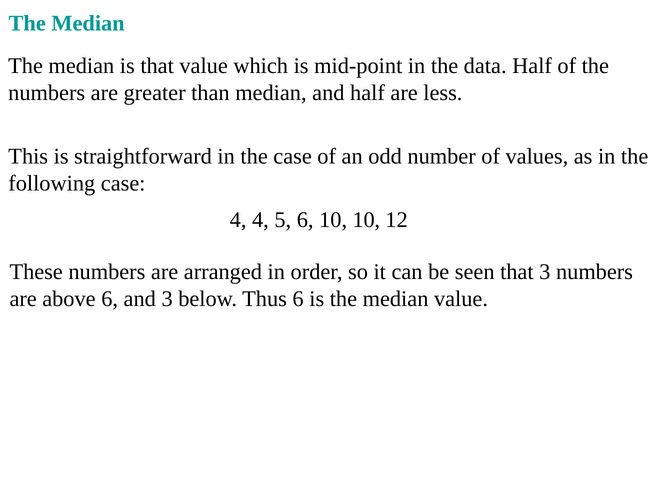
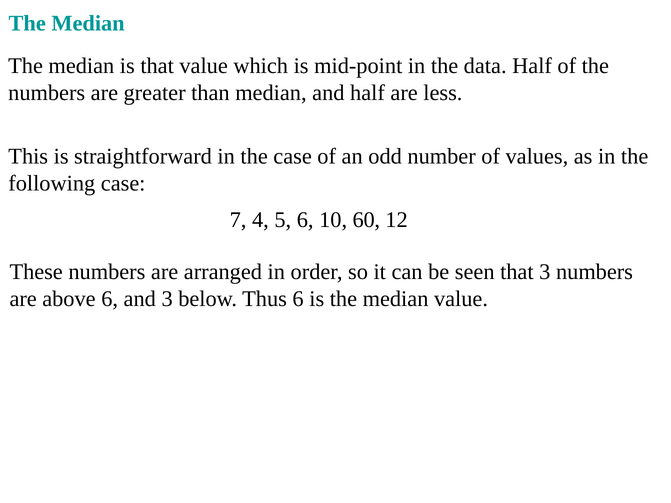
4 at (238, 220): 4 -> 7
10 10: 10 -> 60
